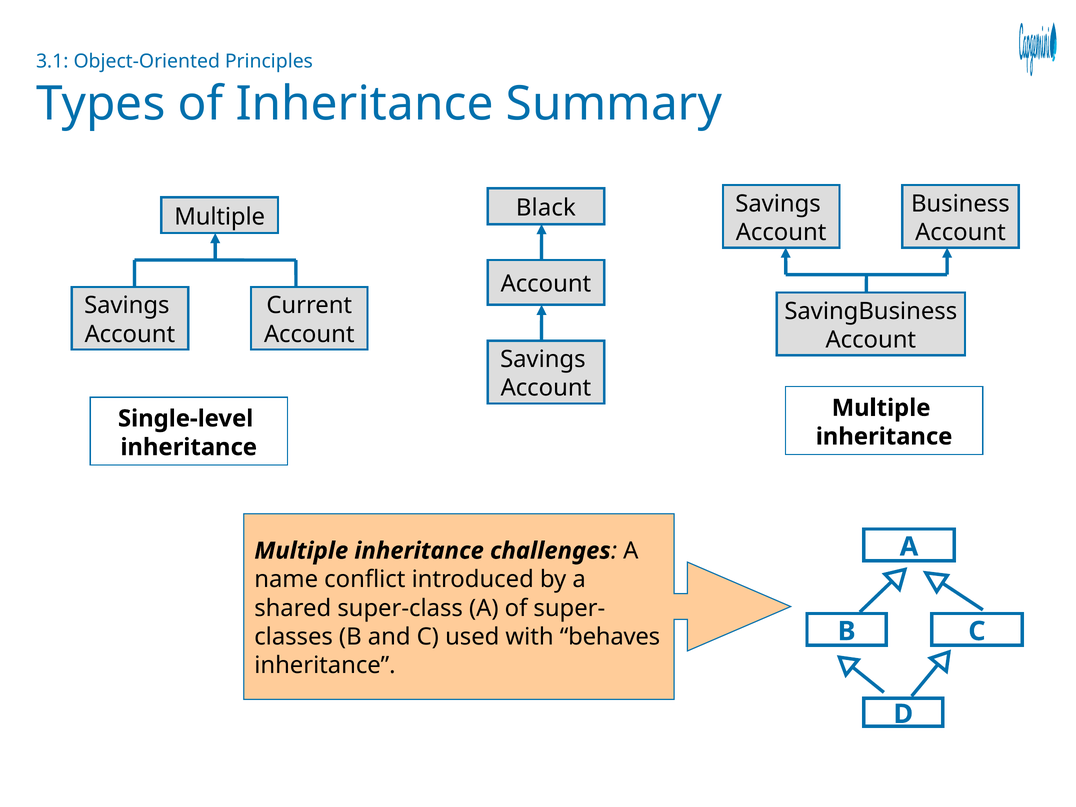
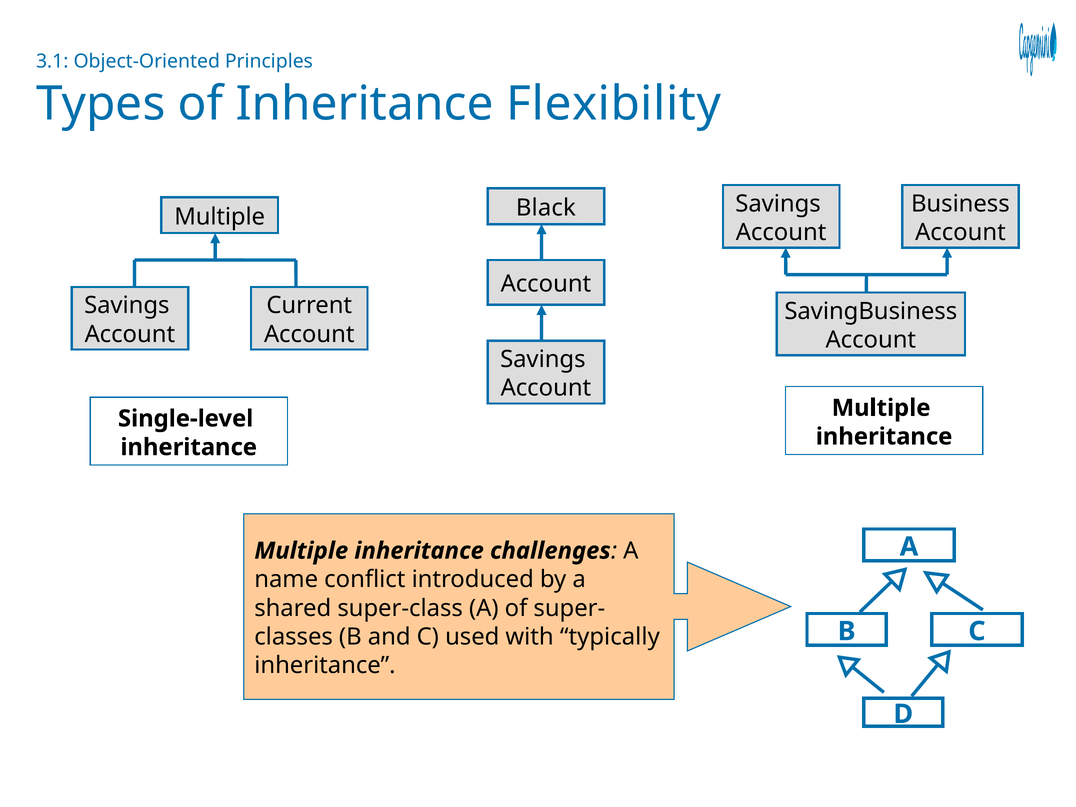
Summary: Summary -> Flexibility
behaves: behaves -> typically
